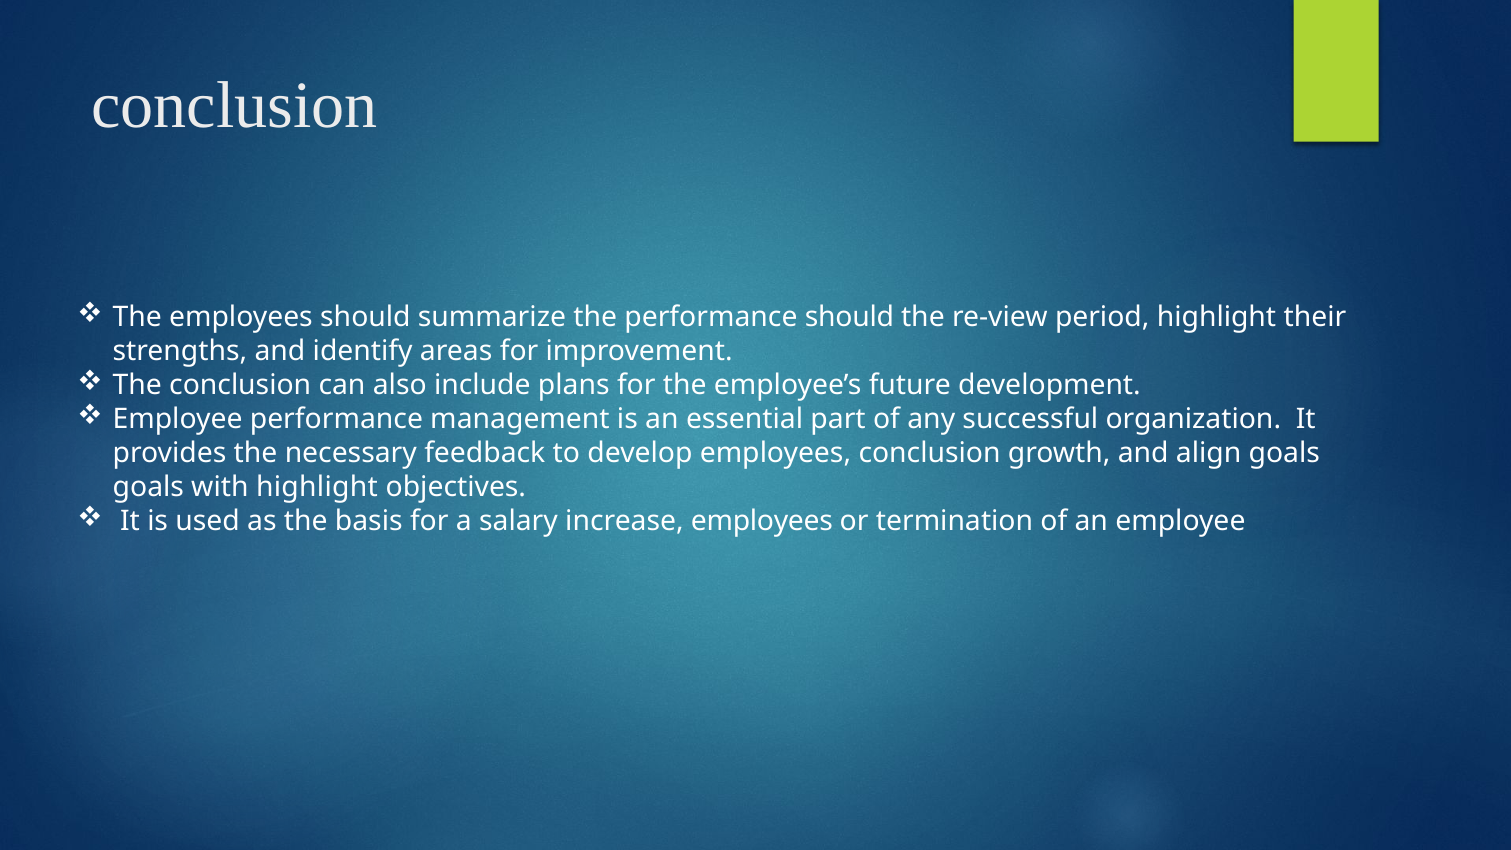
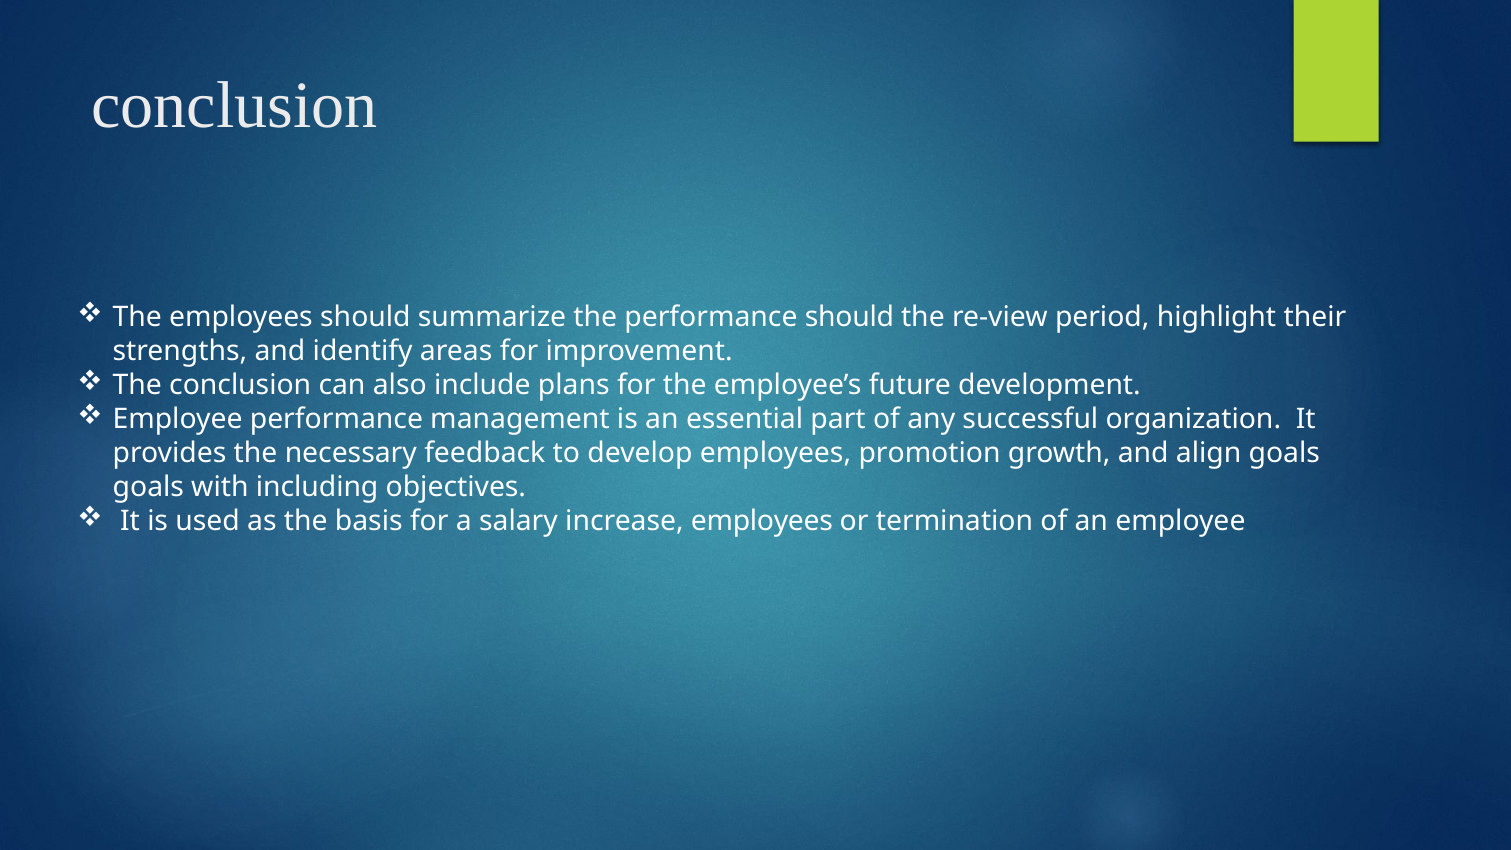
employees conclusion: conclusion -> promotion
with highlight: highlight -> including
